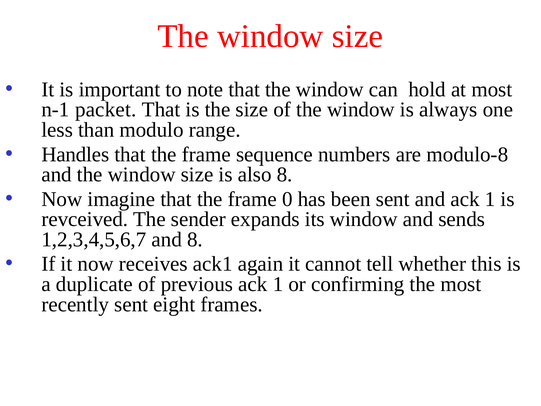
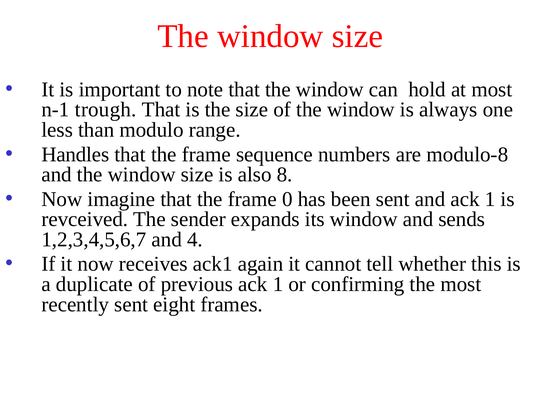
packet: packet -> trough
and 8: 8 -> 4
